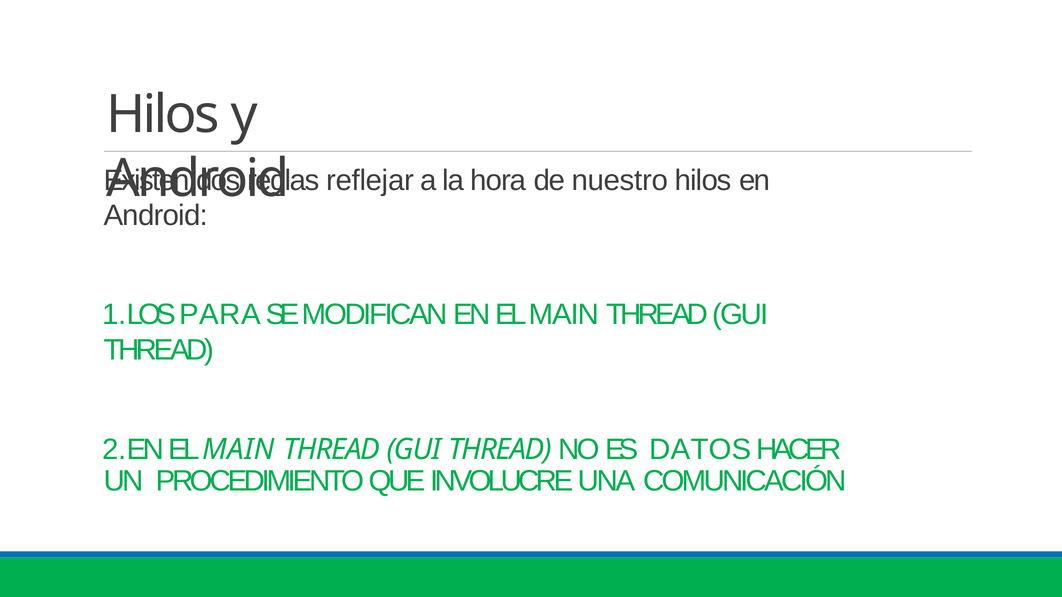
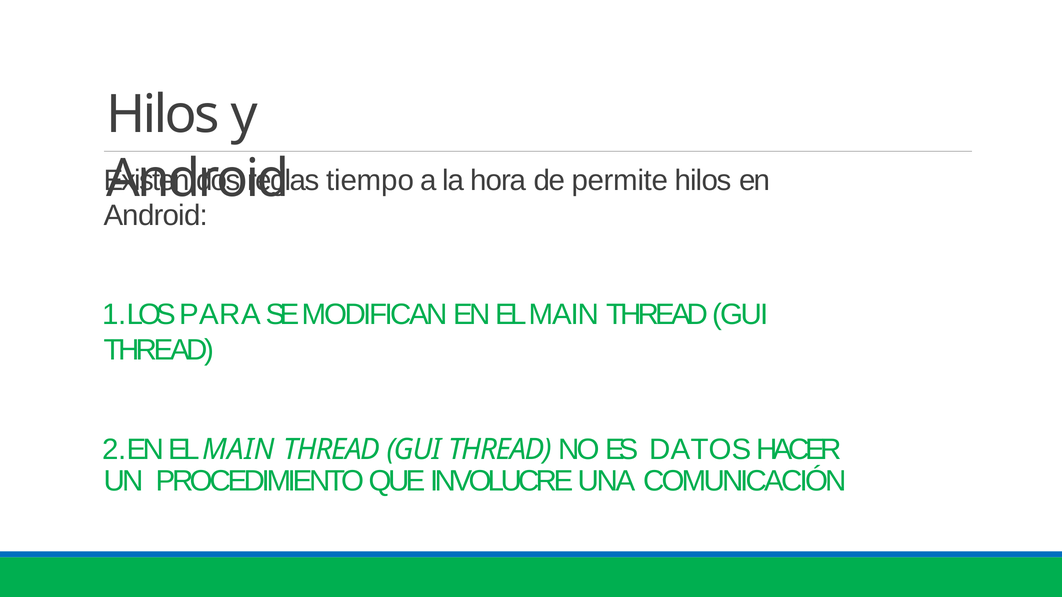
reflejar: reflejar -> tiempo
nuestro: nuestro -> permite
